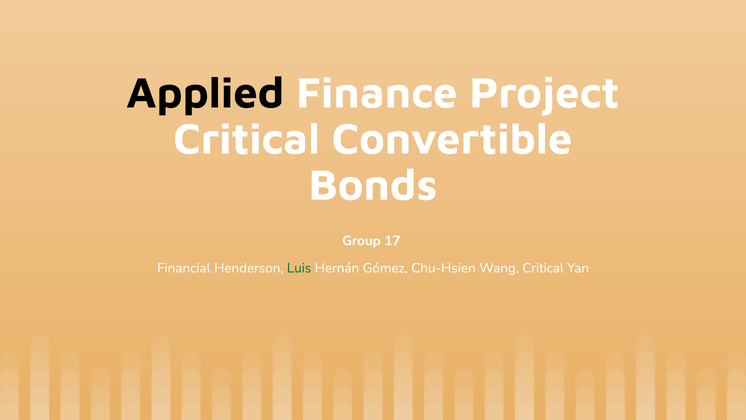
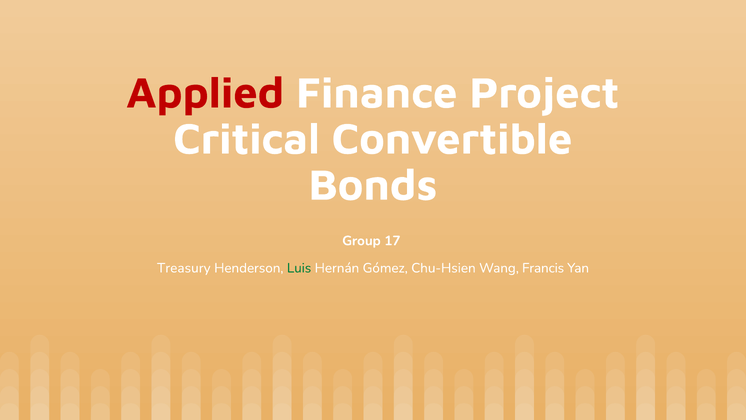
Applied colour: black -> red
Financial: Financial -> Treasury
Wang Critical: Critical -> Francis
